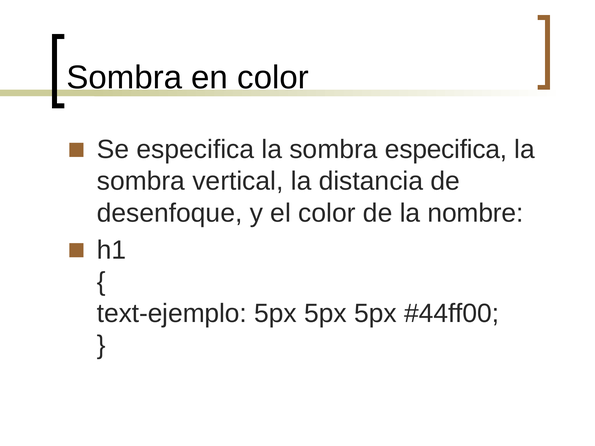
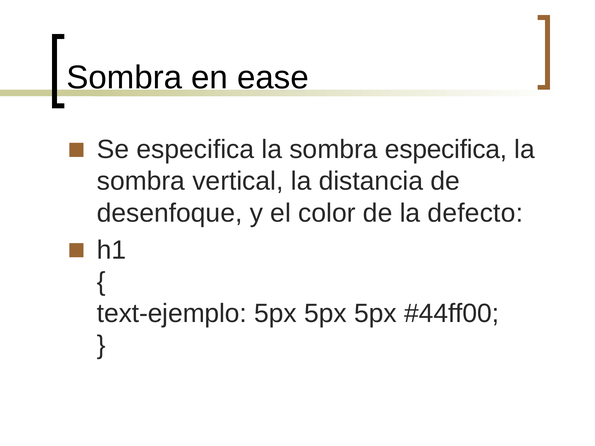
en color: color -> ease
nombre: nombre -> defecto
